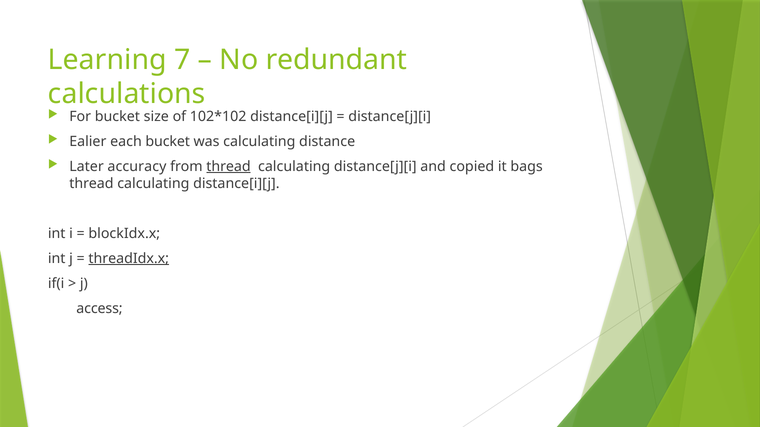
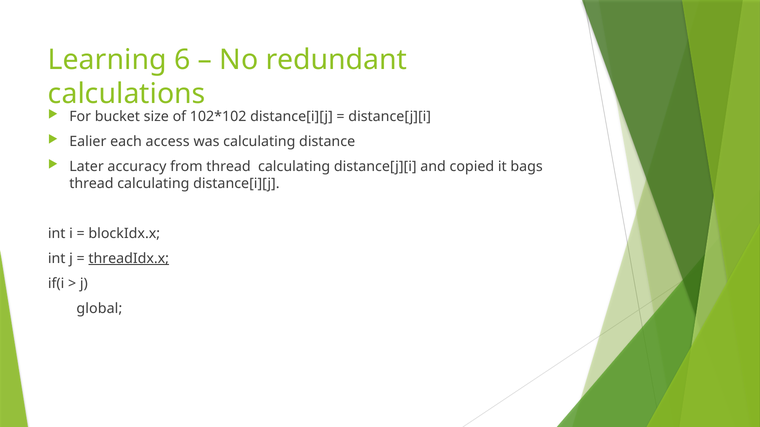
7: 7 -> 6
each bucket: bucket -> access
thread at (228, 167) underline: present -> none
access: access -> global
